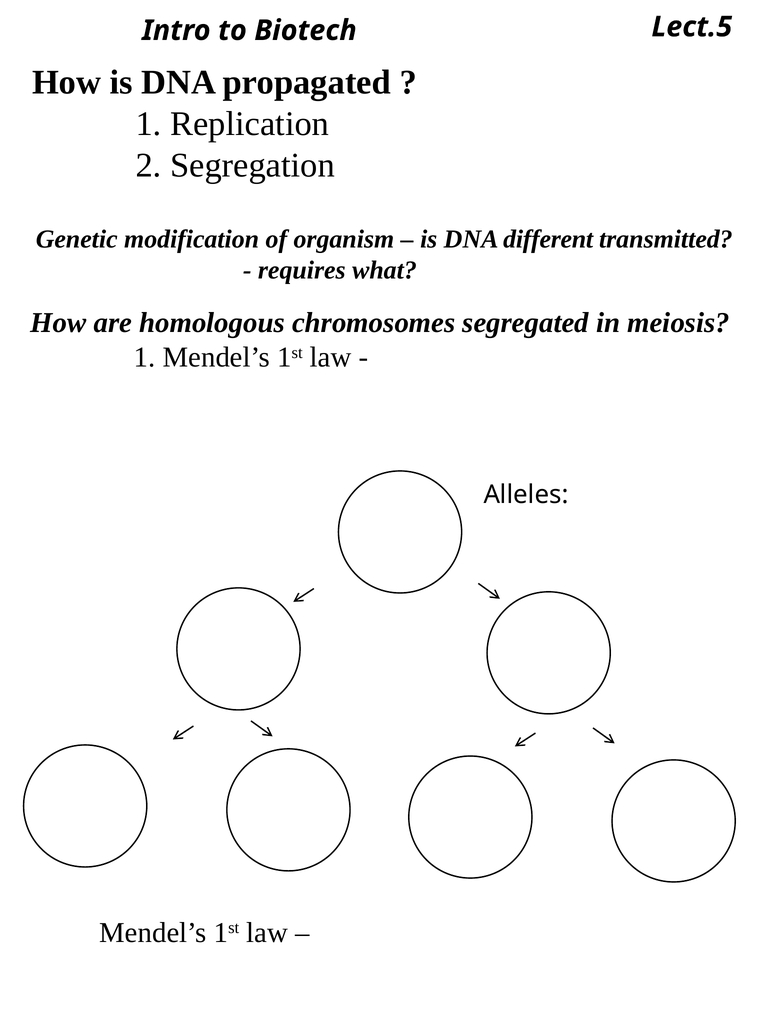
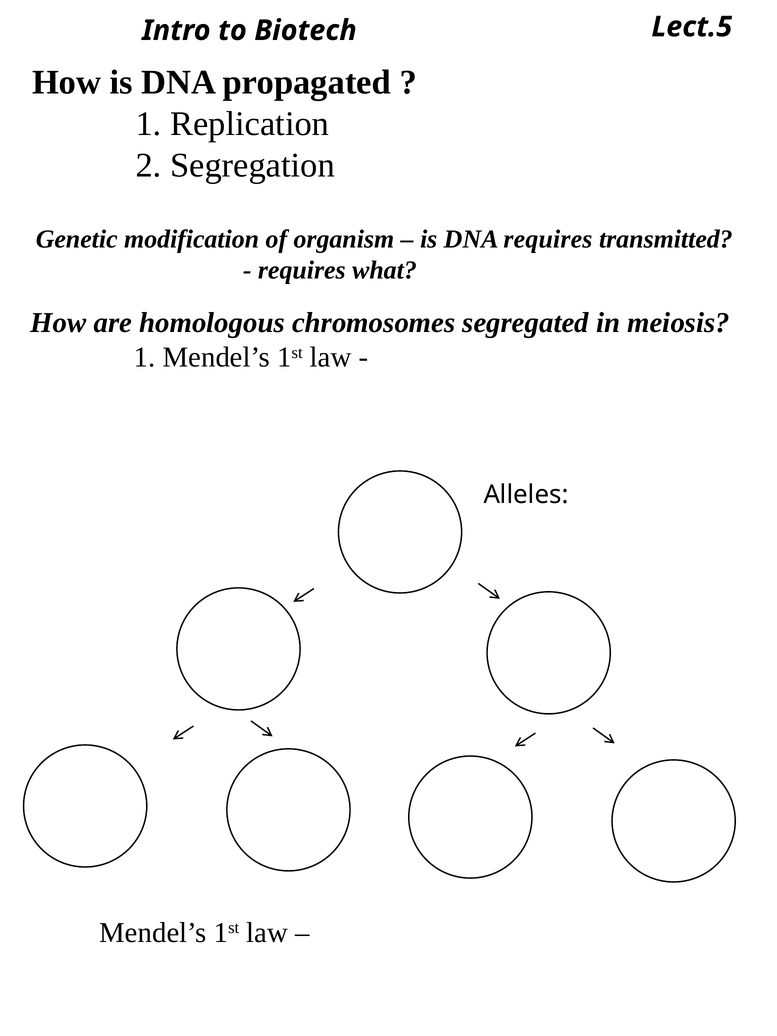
DNA different: different -> requires
